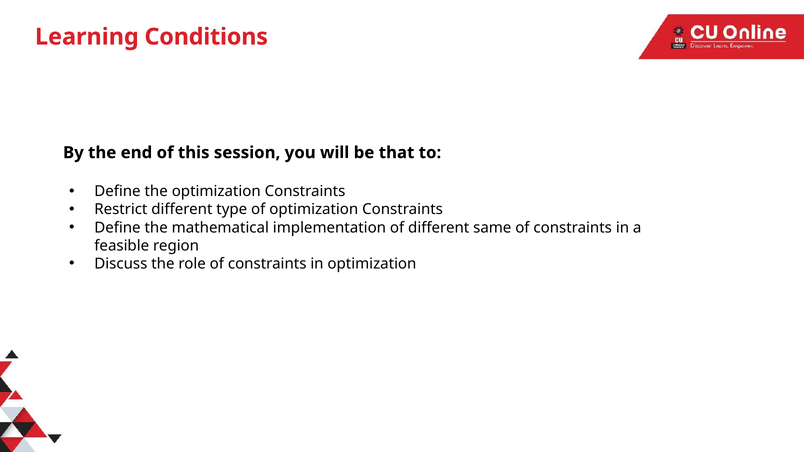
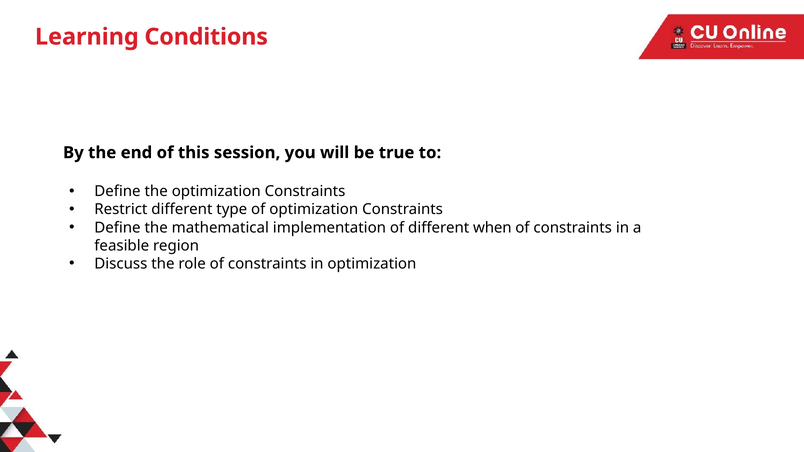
that: that -> true
same: same -> when
